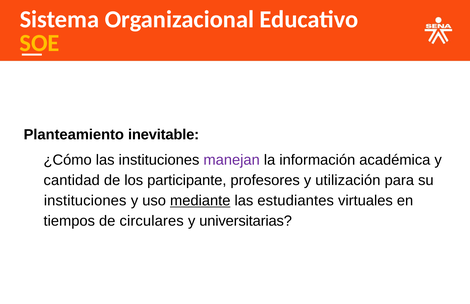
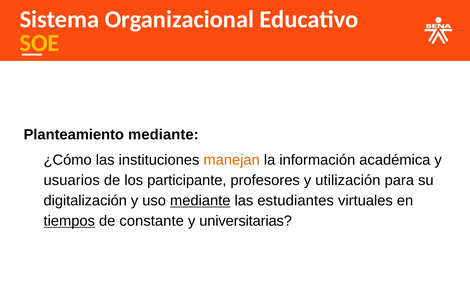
Planteamiento inevitable: inevitable -> mediante
manejan colour: purple -> orange
cantidad: cantidad -> usuarios
instituciones at (85, 200): instituciones -> digitalización
tiempos underline: none -> present
circulares: circulares -> constante
